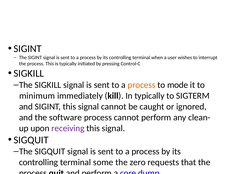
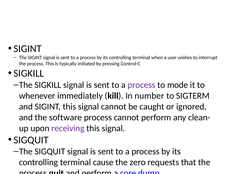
process at (142, 85) colour: orange -> purple
minimum: minimum -> whenever
In typically: typically -> number
some: some -> cause
